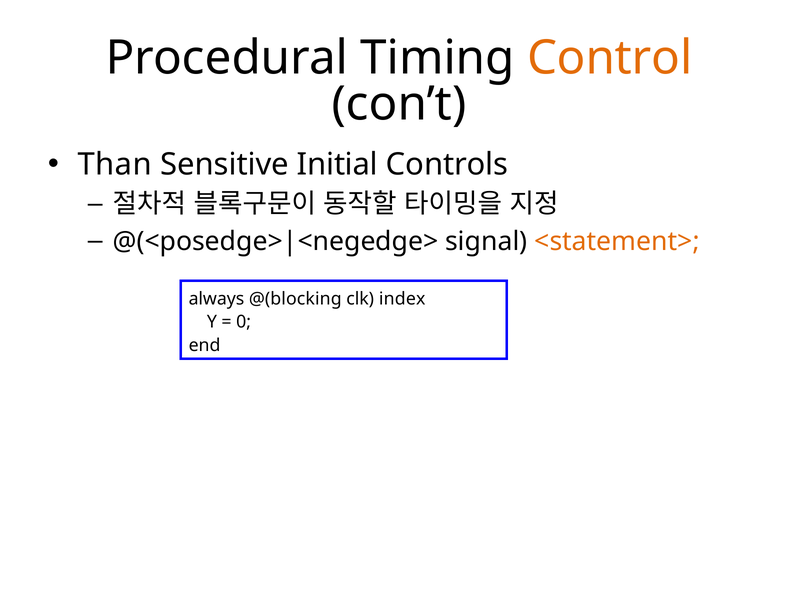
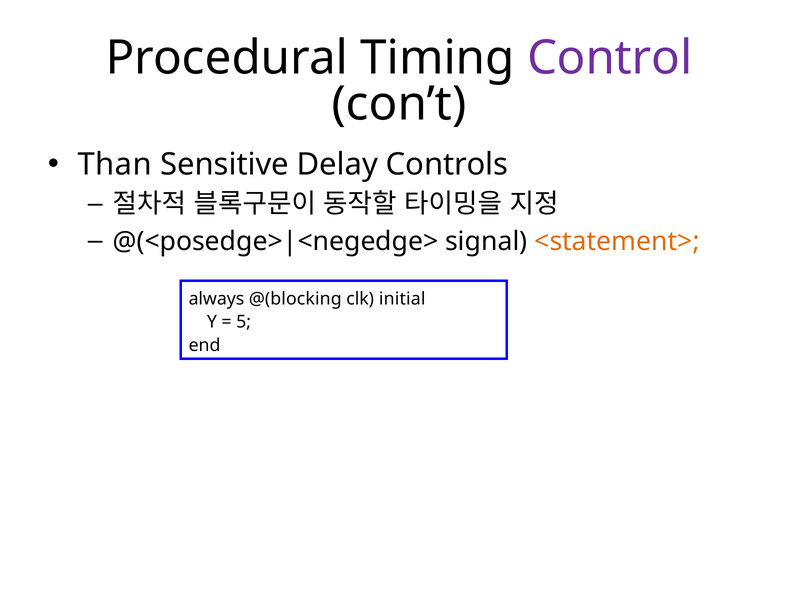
Control colour: orange -> purple
Initial: Initial -> Delay
index: index -> initial
0: 0 -> 5
